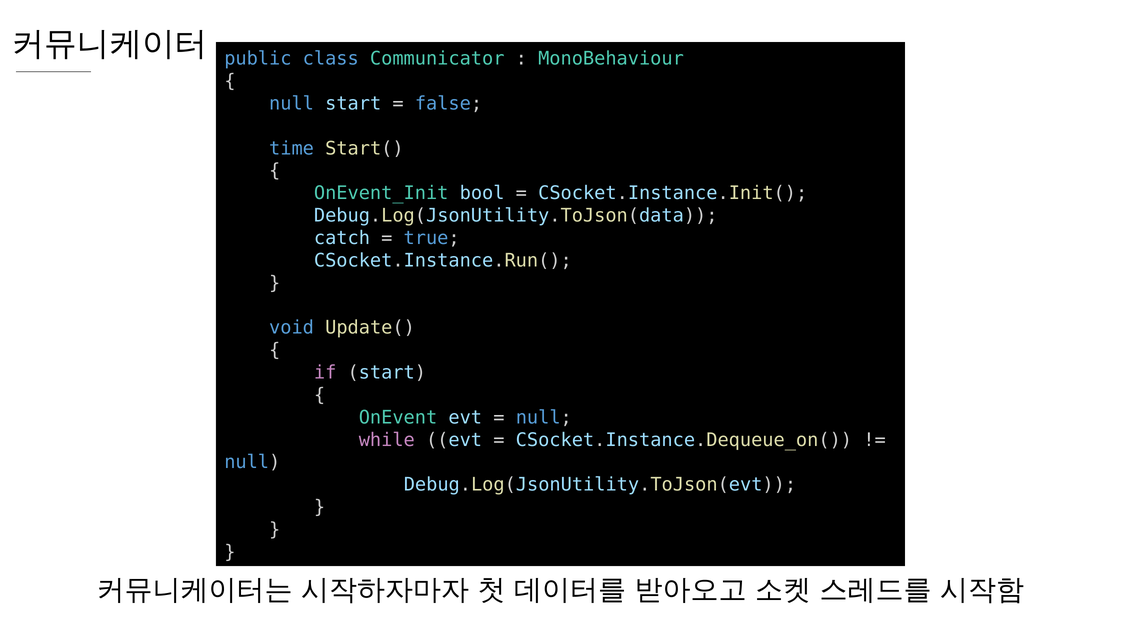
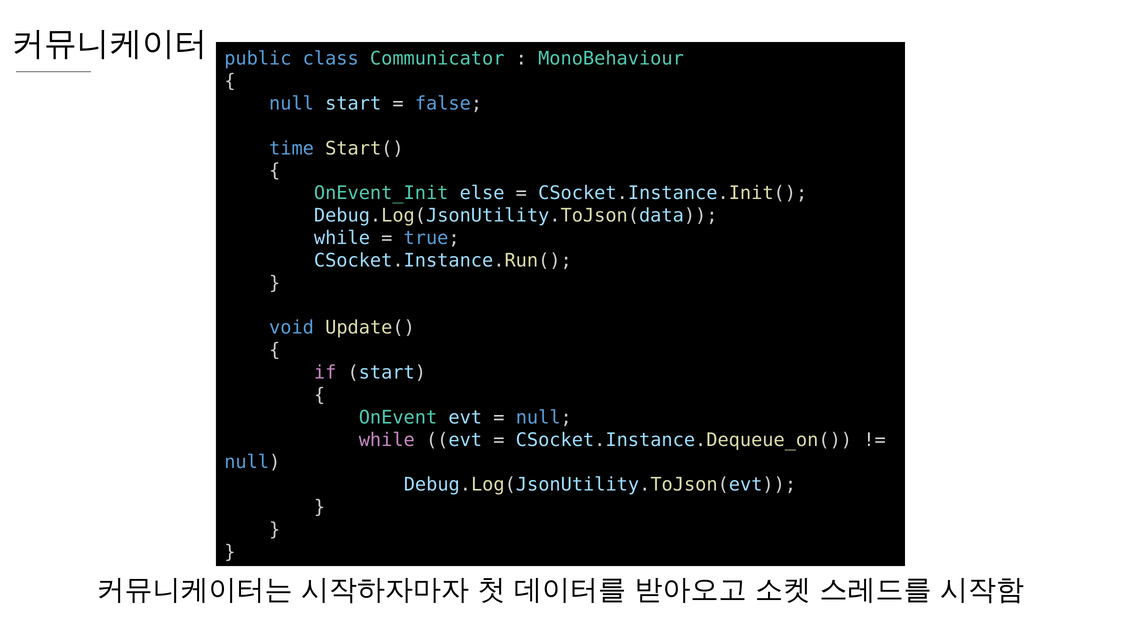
bool: bool -> else
catch at (342, 238): catch -> while
